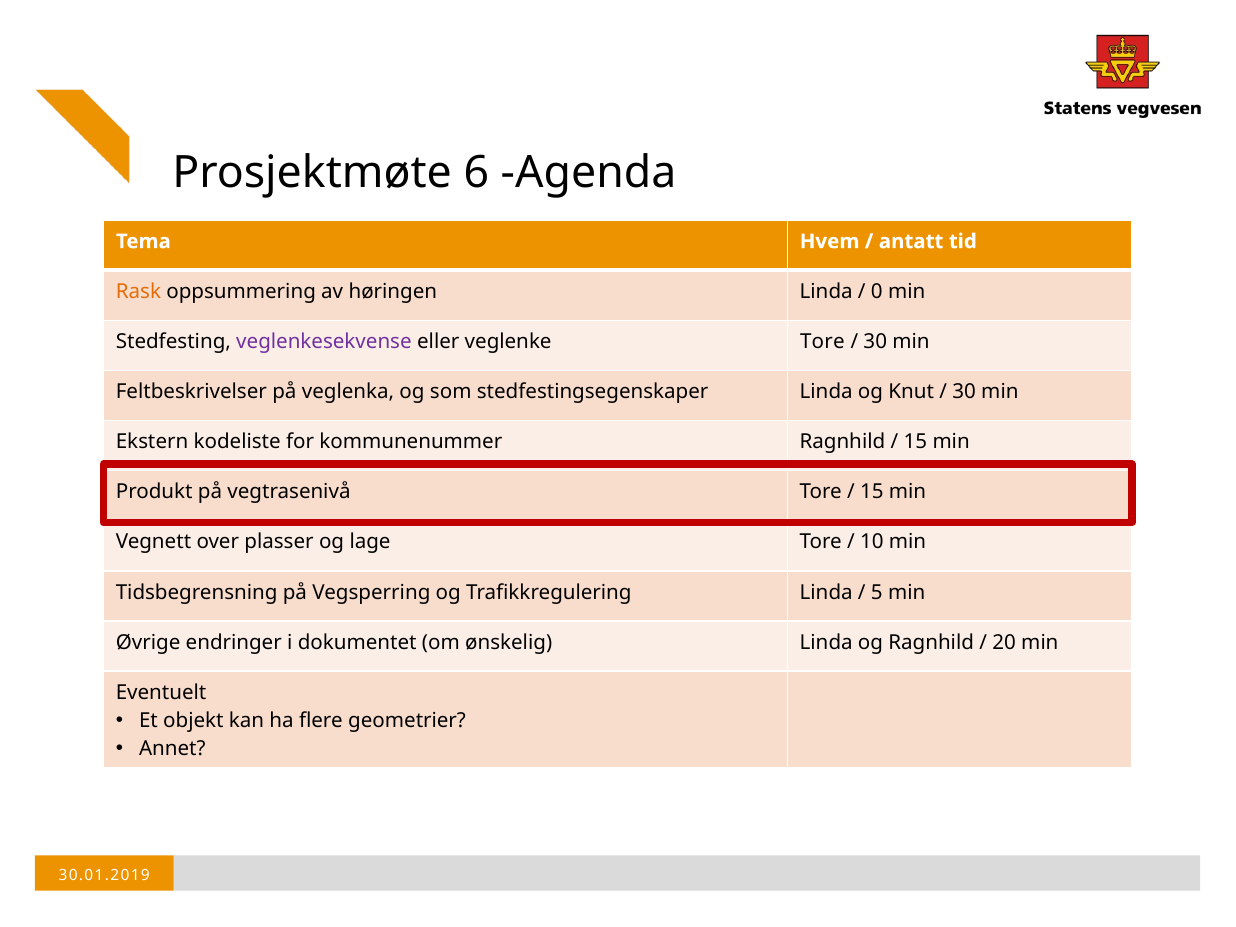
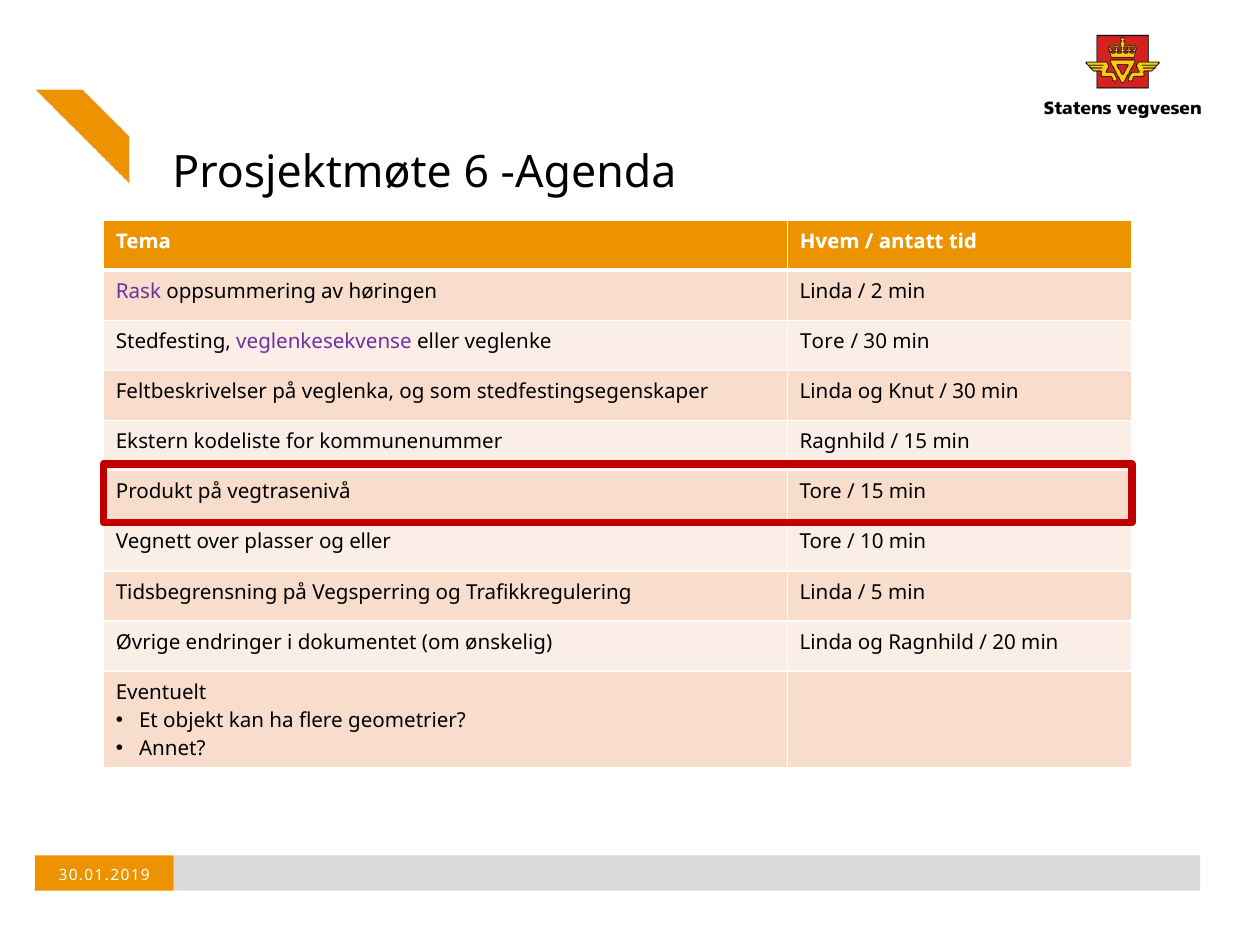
Rask colour: orange -> purple
0: 0 -> 2
og lage: lage -> eller
